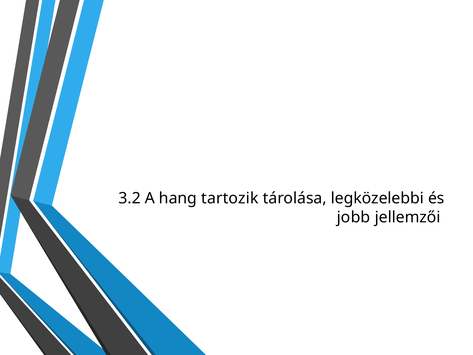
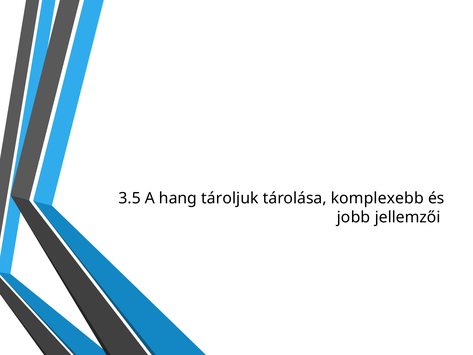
3.2: 3.2 -> 3.5
tartozik: tartozik -> tároljuk
legközelebbi: legközelebbi -> komplexebb
